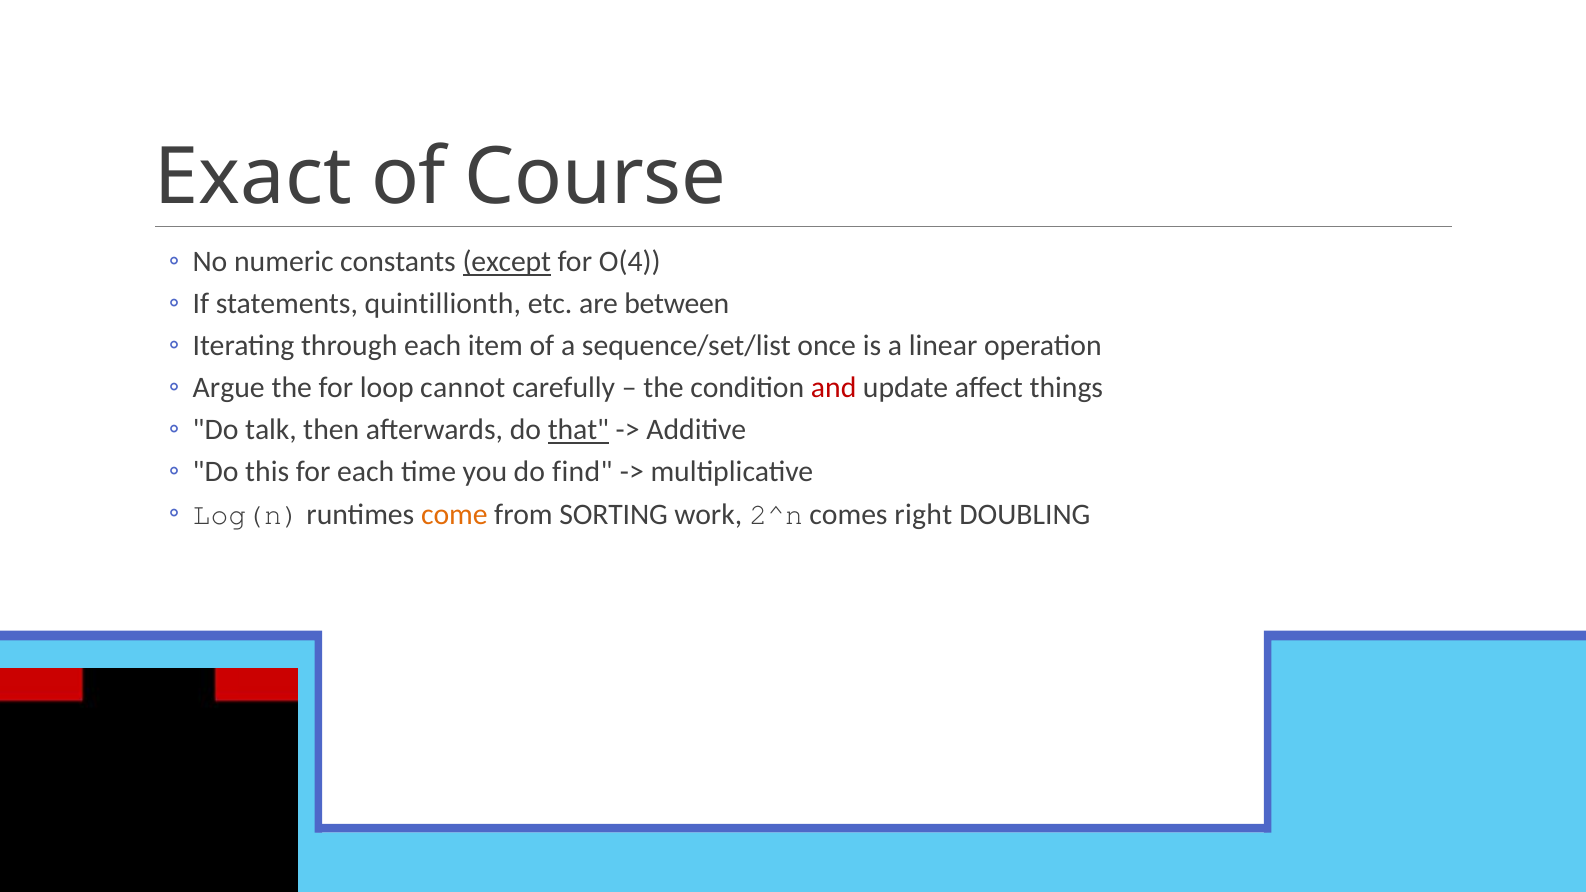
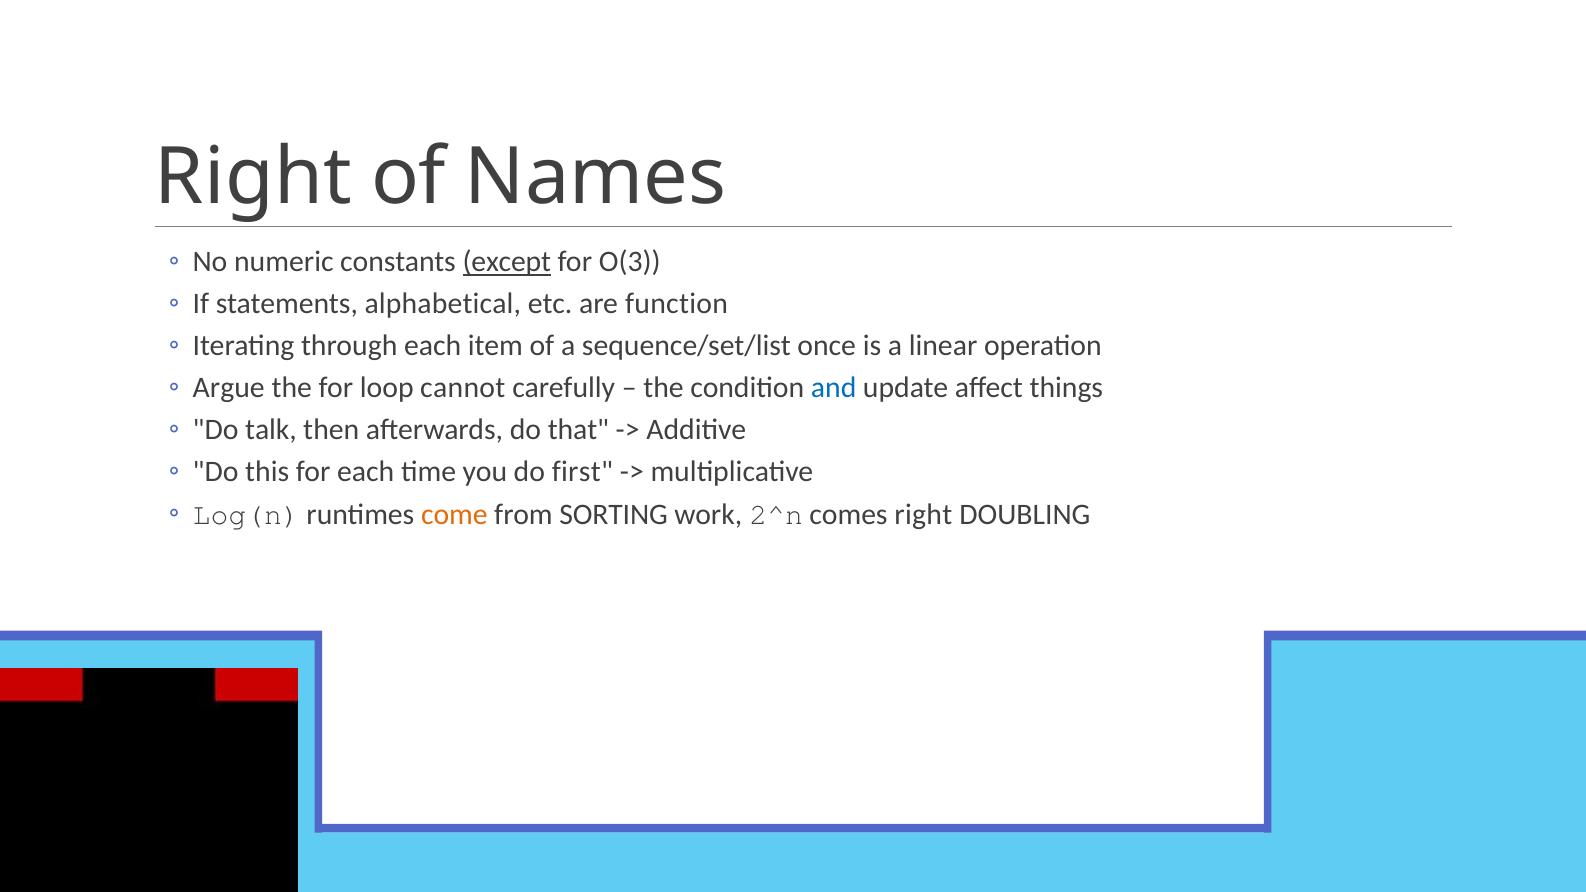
Exact at (254, 178): Exact -> Right
Course: Course -> Names
O(4: O(4 -> O(3
quintillionth: quintillionth -> alphabetical
between: between -> function
and colour: red -> blue
that underline: present -> none
find: find -> first
